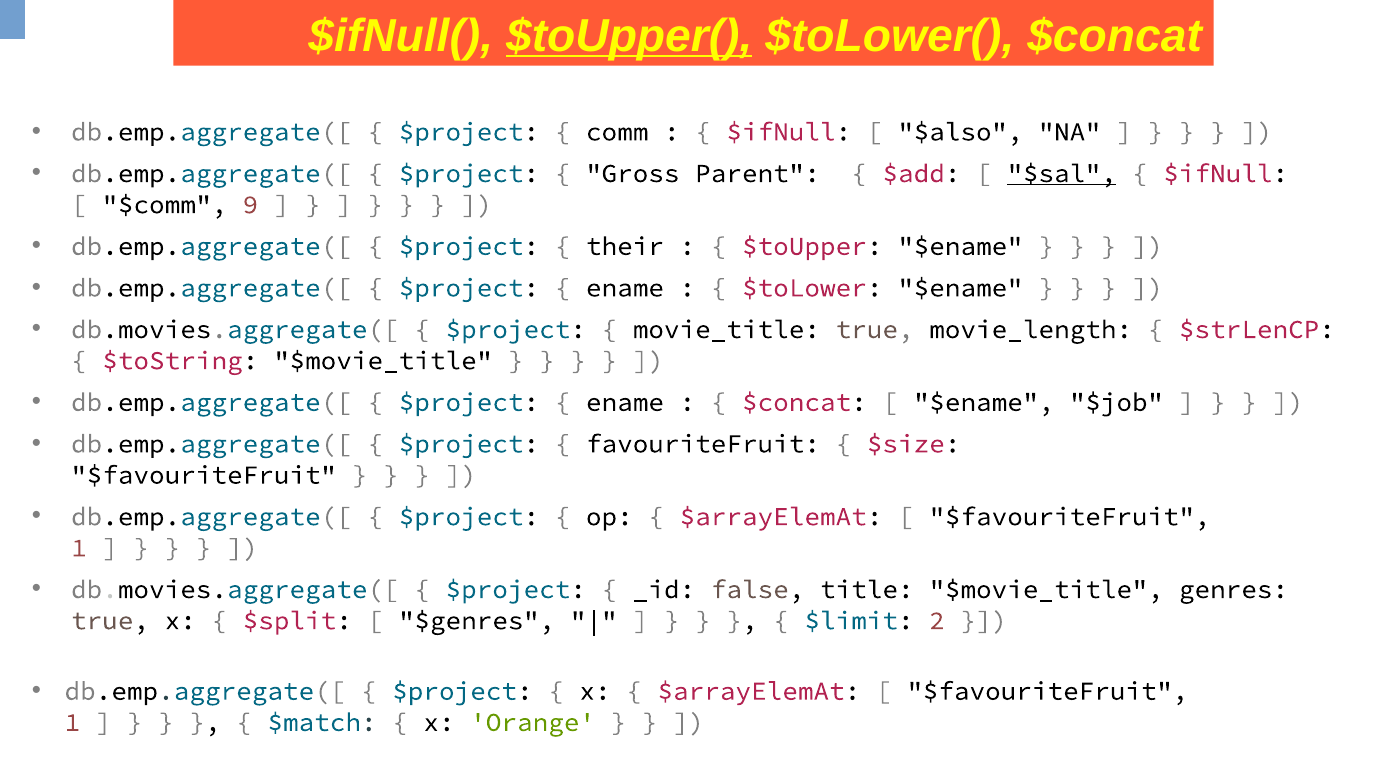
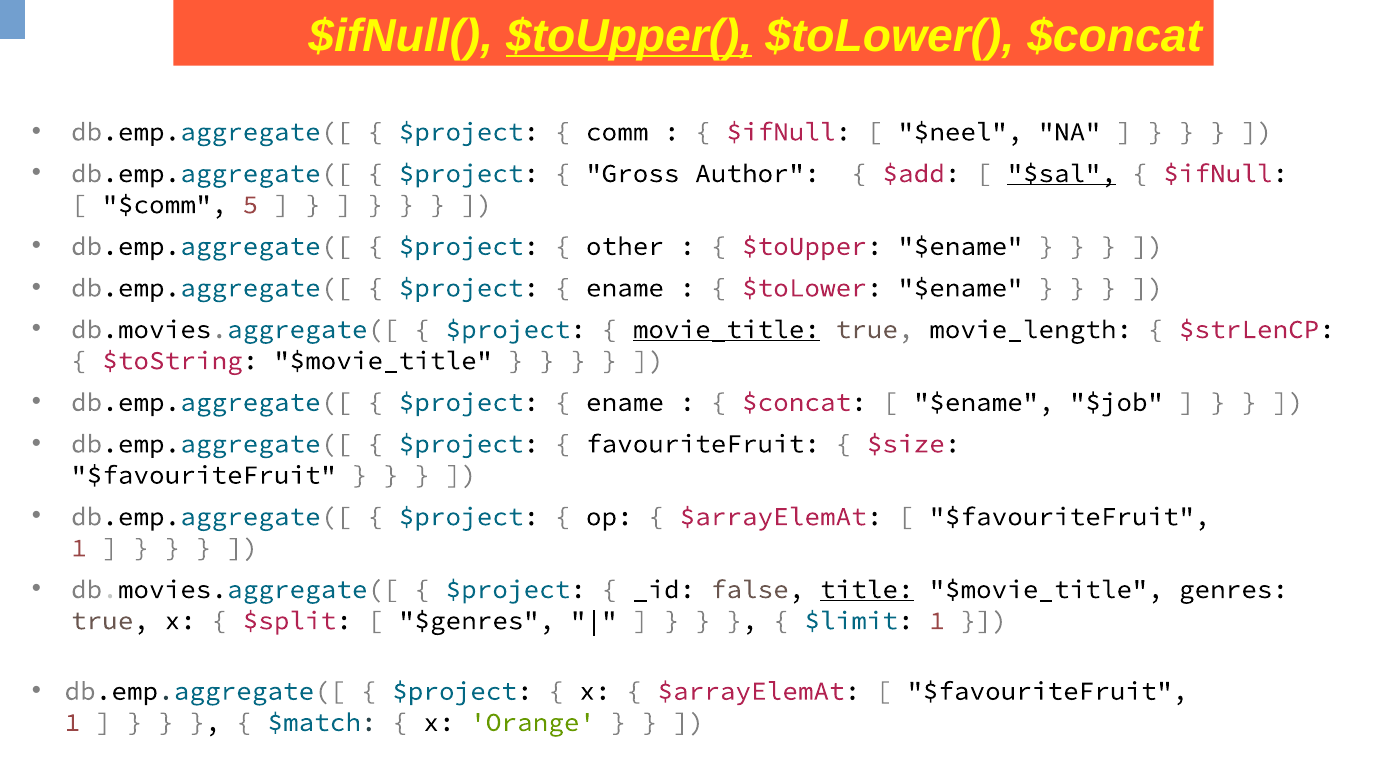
$also: $also -> $neel
Parent: Parent -> Author
9: 9 -> 5
their: their -> other
movie_title underline: none -> present
title underline: none -> present
$limit 2: 2 -> 1
